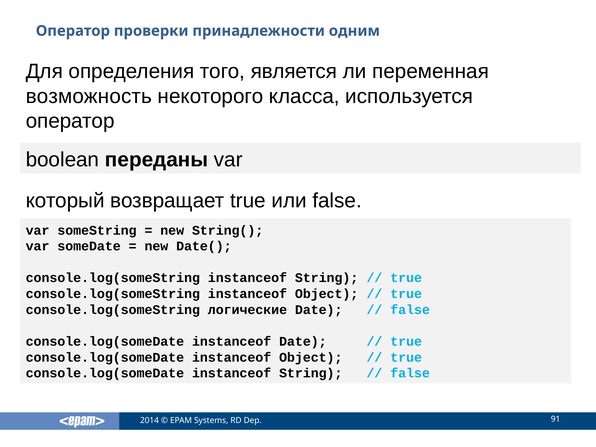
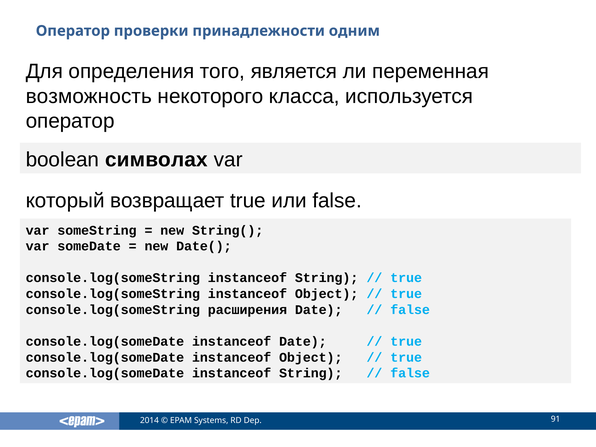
переданы: переданы -> символах
логические: логические -> расширения
